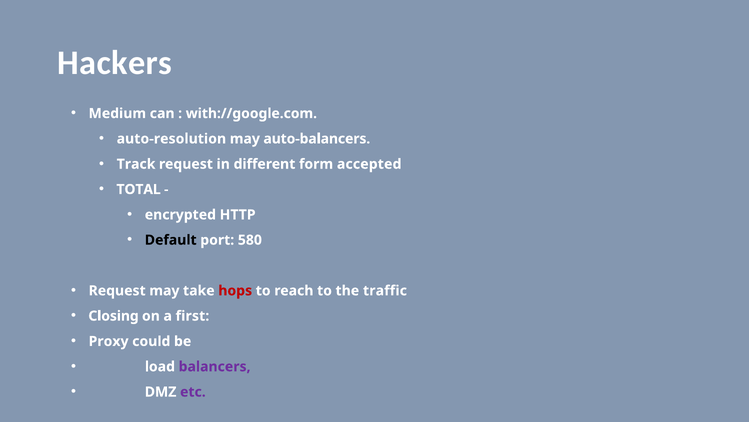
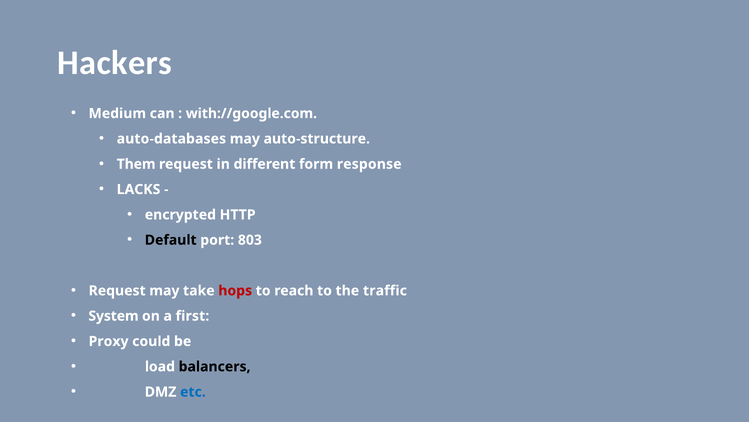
auto-resolution: auto-resolution -> auto-databases
auto-balancers: auto-balancers -> auto-structure
Track: Track -> Them
accepted: accepted -> response
TOTAL: TOTAL -> LACKS
580: 580 -> 803
Closing: Closing -> System
balancers colour: purple -> black
etc colour: purple -> blue
